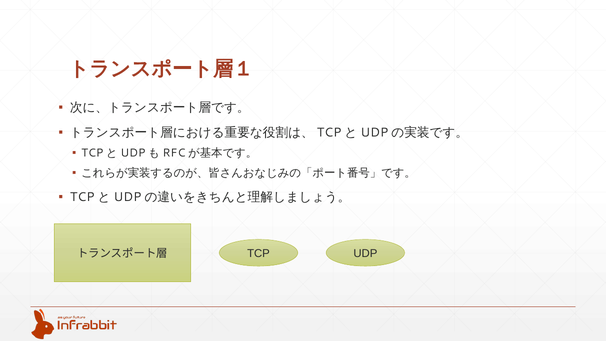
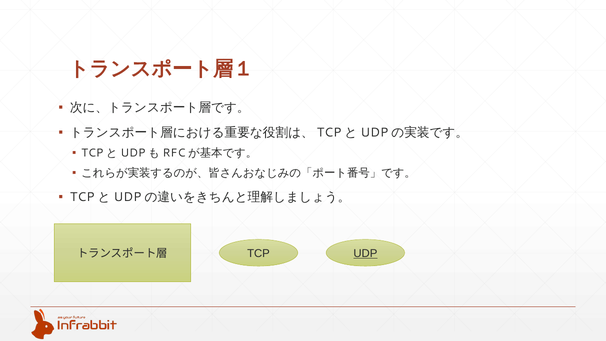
UDP underline: none -> present
